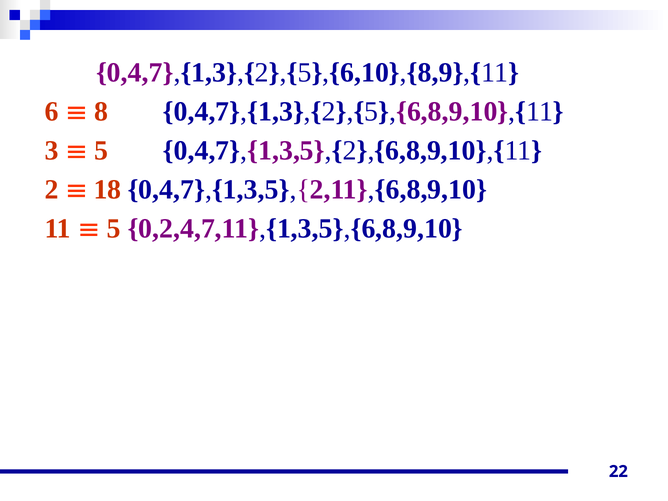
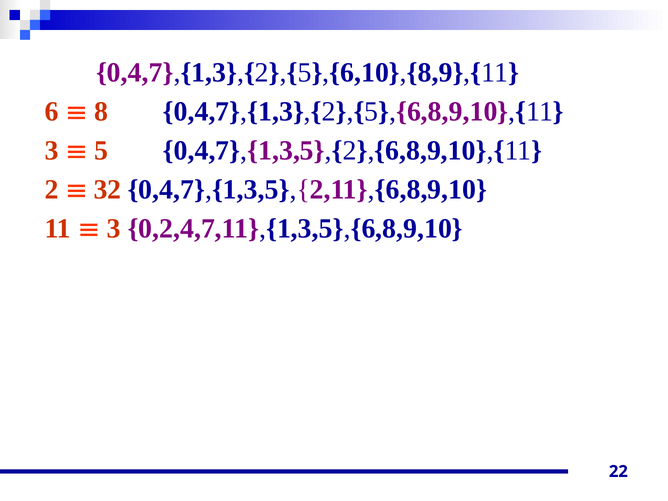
18: 18 -> 32
5 at (114, 229): 5 -> 3
